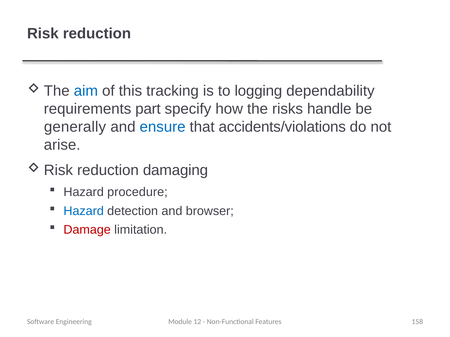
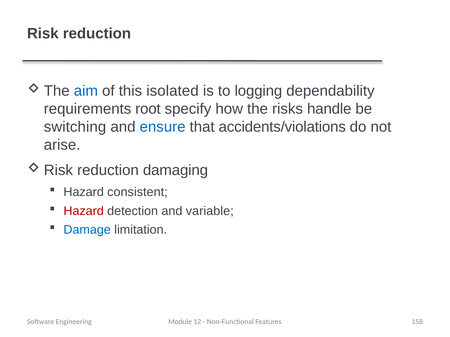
tracking: tracking -> isolated
part: part -> root
generally: generally -> switching
procedure: procedure -> consistent
Hazard at (84, 211) colour: blue -> red
browser: browser -> variable
Damage colour: red -> blue
